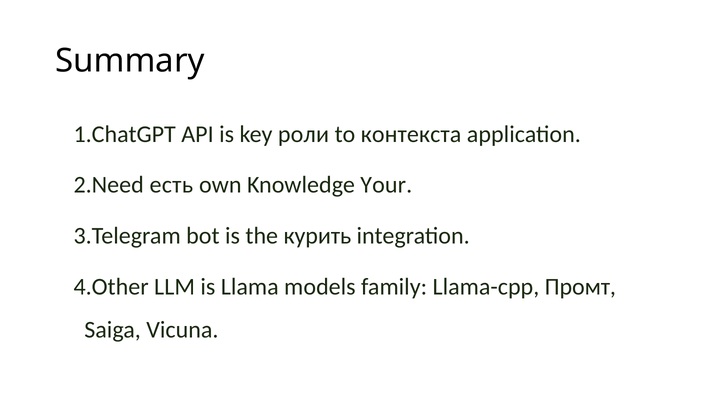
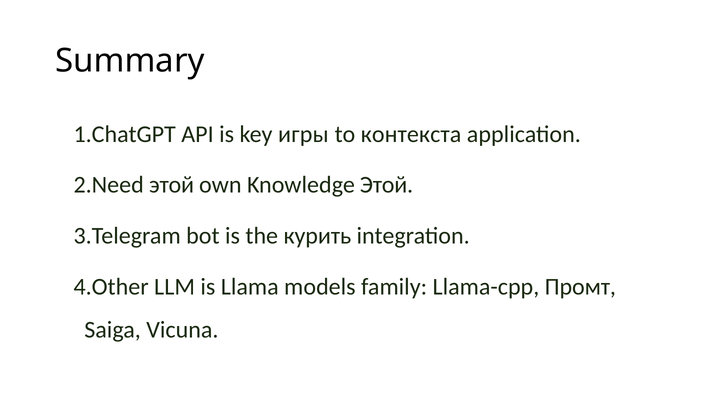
роли: роли -> игры
есть at (171, 185): есть -> этой
Knowledge Your: Your -> Этой
